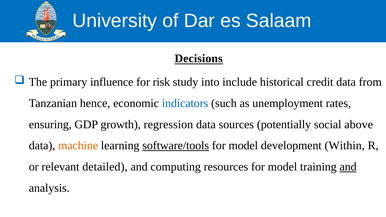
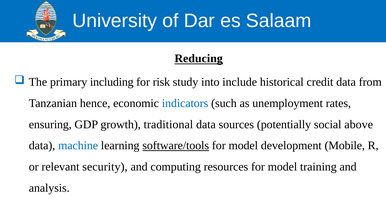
Decisions: Decisions -> Reducing
influence: influence -> including
regression: regression -> traditional
machine colour: orange -> blue
Within: Within -> Mobile
detailed: detailed -> security
and at (348, 167) underline: present -> none
